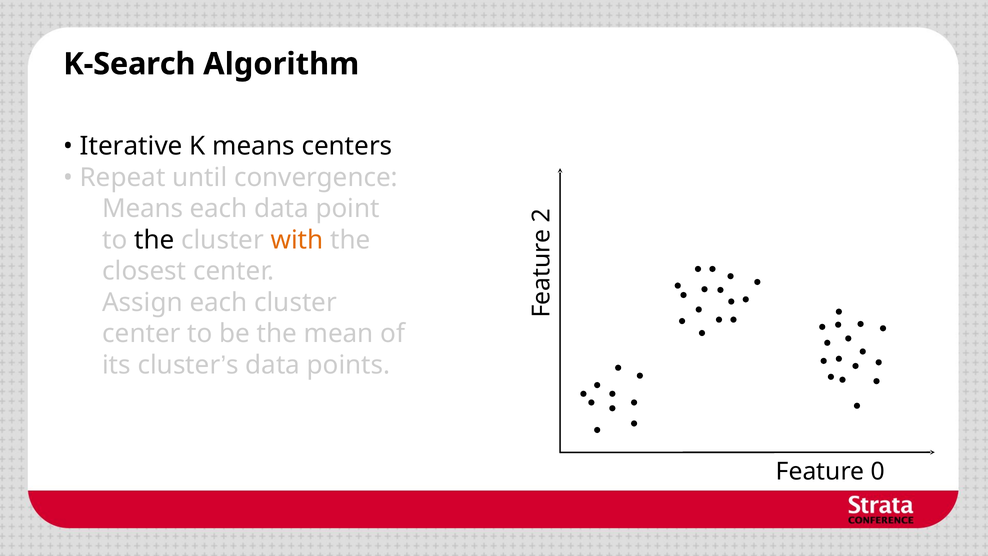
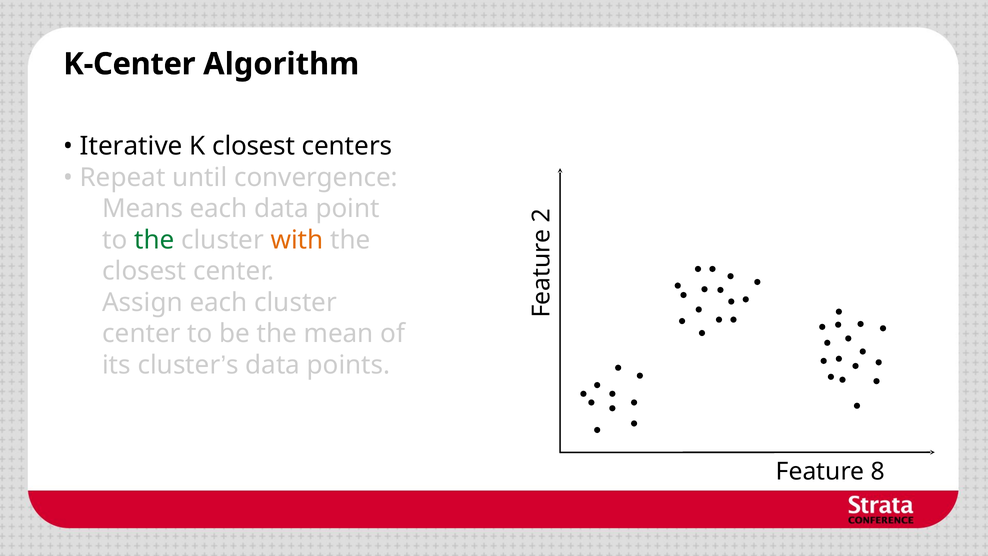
K-Search: K-Search -> K-Center
K means: means -> closest
the at (154, 240) colour: black -> green
0: 0 -> 8
